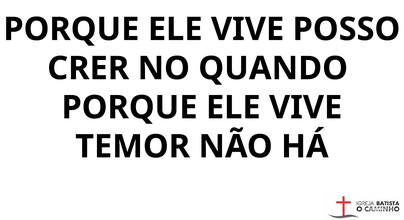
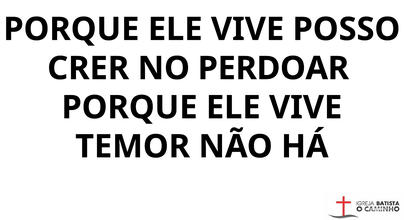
QUANDO: QUANDO -> PERDOAR
